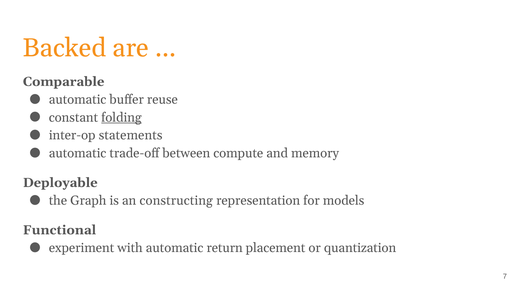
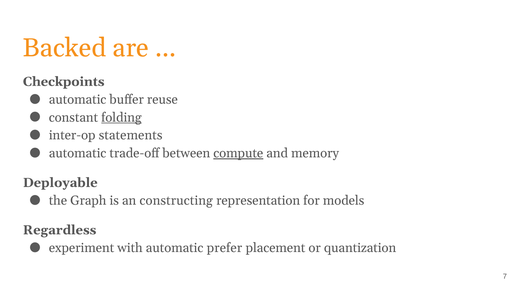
Comparable: Comparable -> Checkpoints
compute underline: none -> present
Functional: Functional -> Regardless
return: return -> prefer
